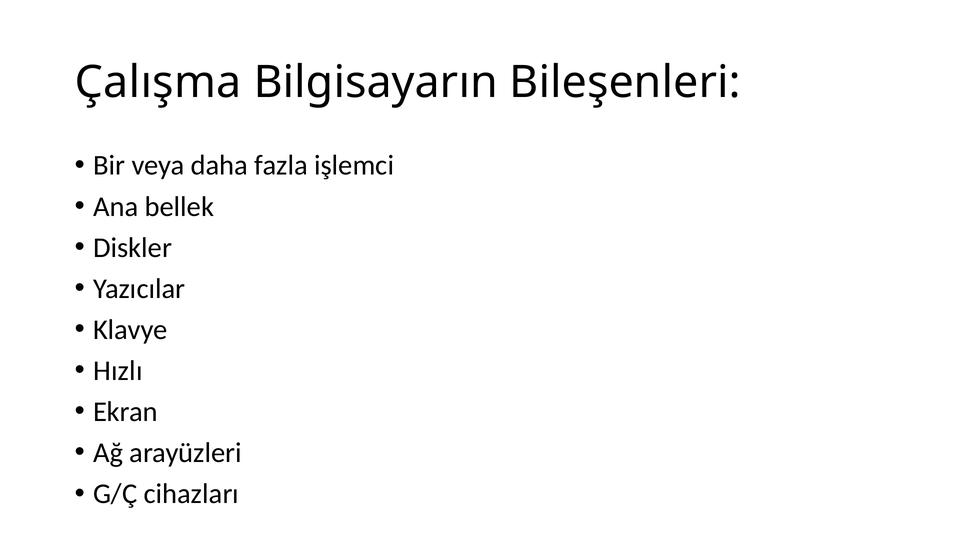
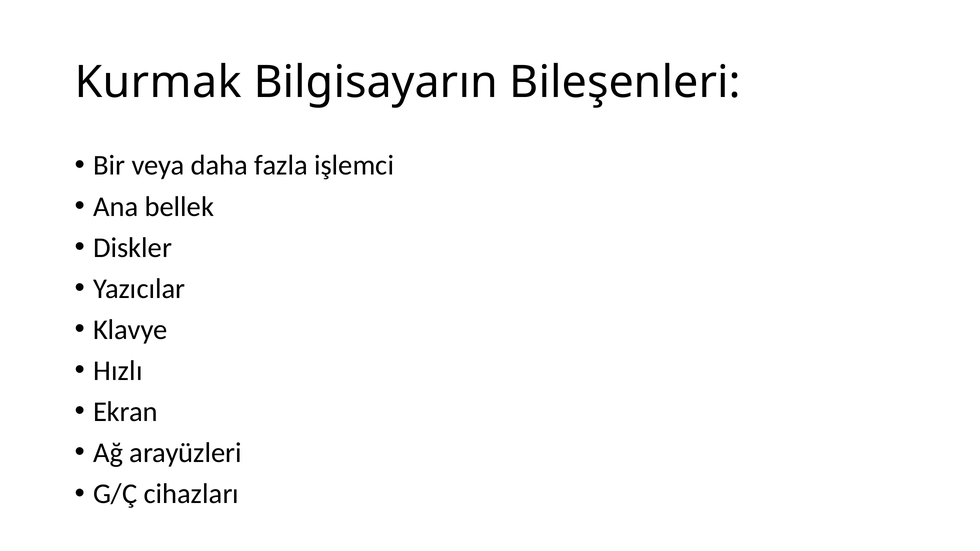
Çalışma: Çalışma -> Kurmak
